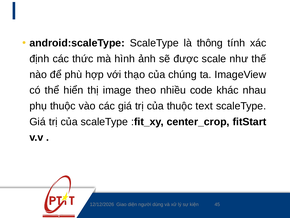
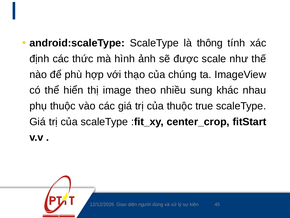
code: code -> sung
text: text -> true
